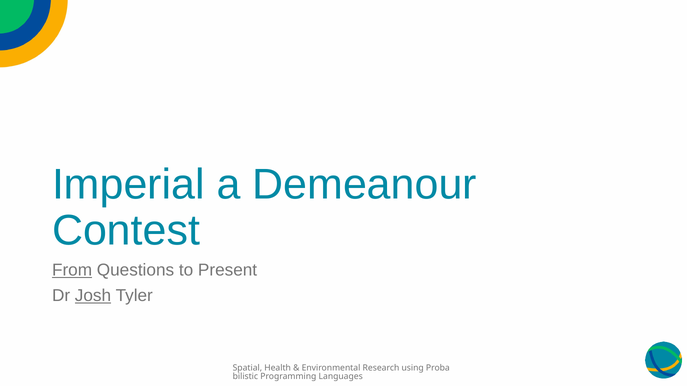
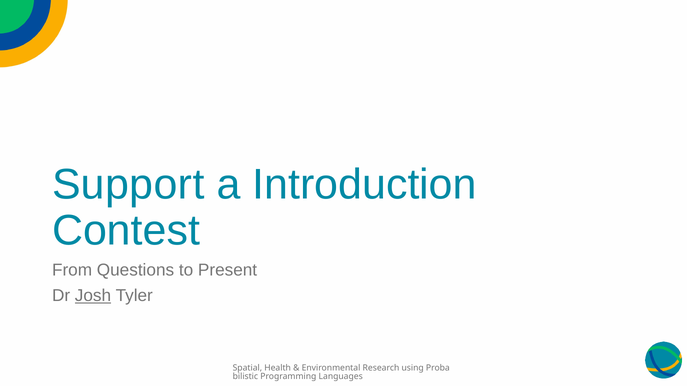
Imperial: Imperial -> Support
Demeanour: Demeanour -> Introduction
From underline: present -> none
